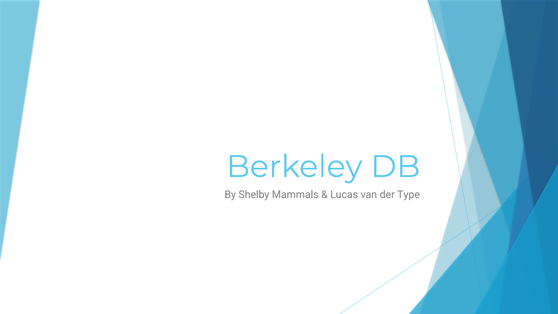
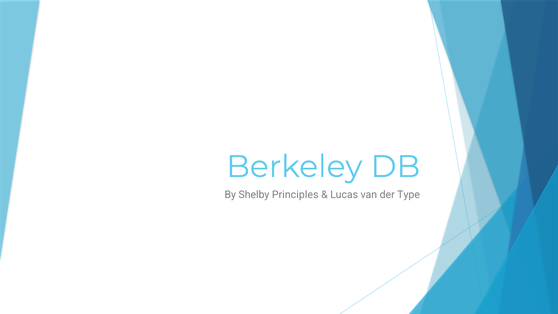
Mammals: Mammals -> Principles
